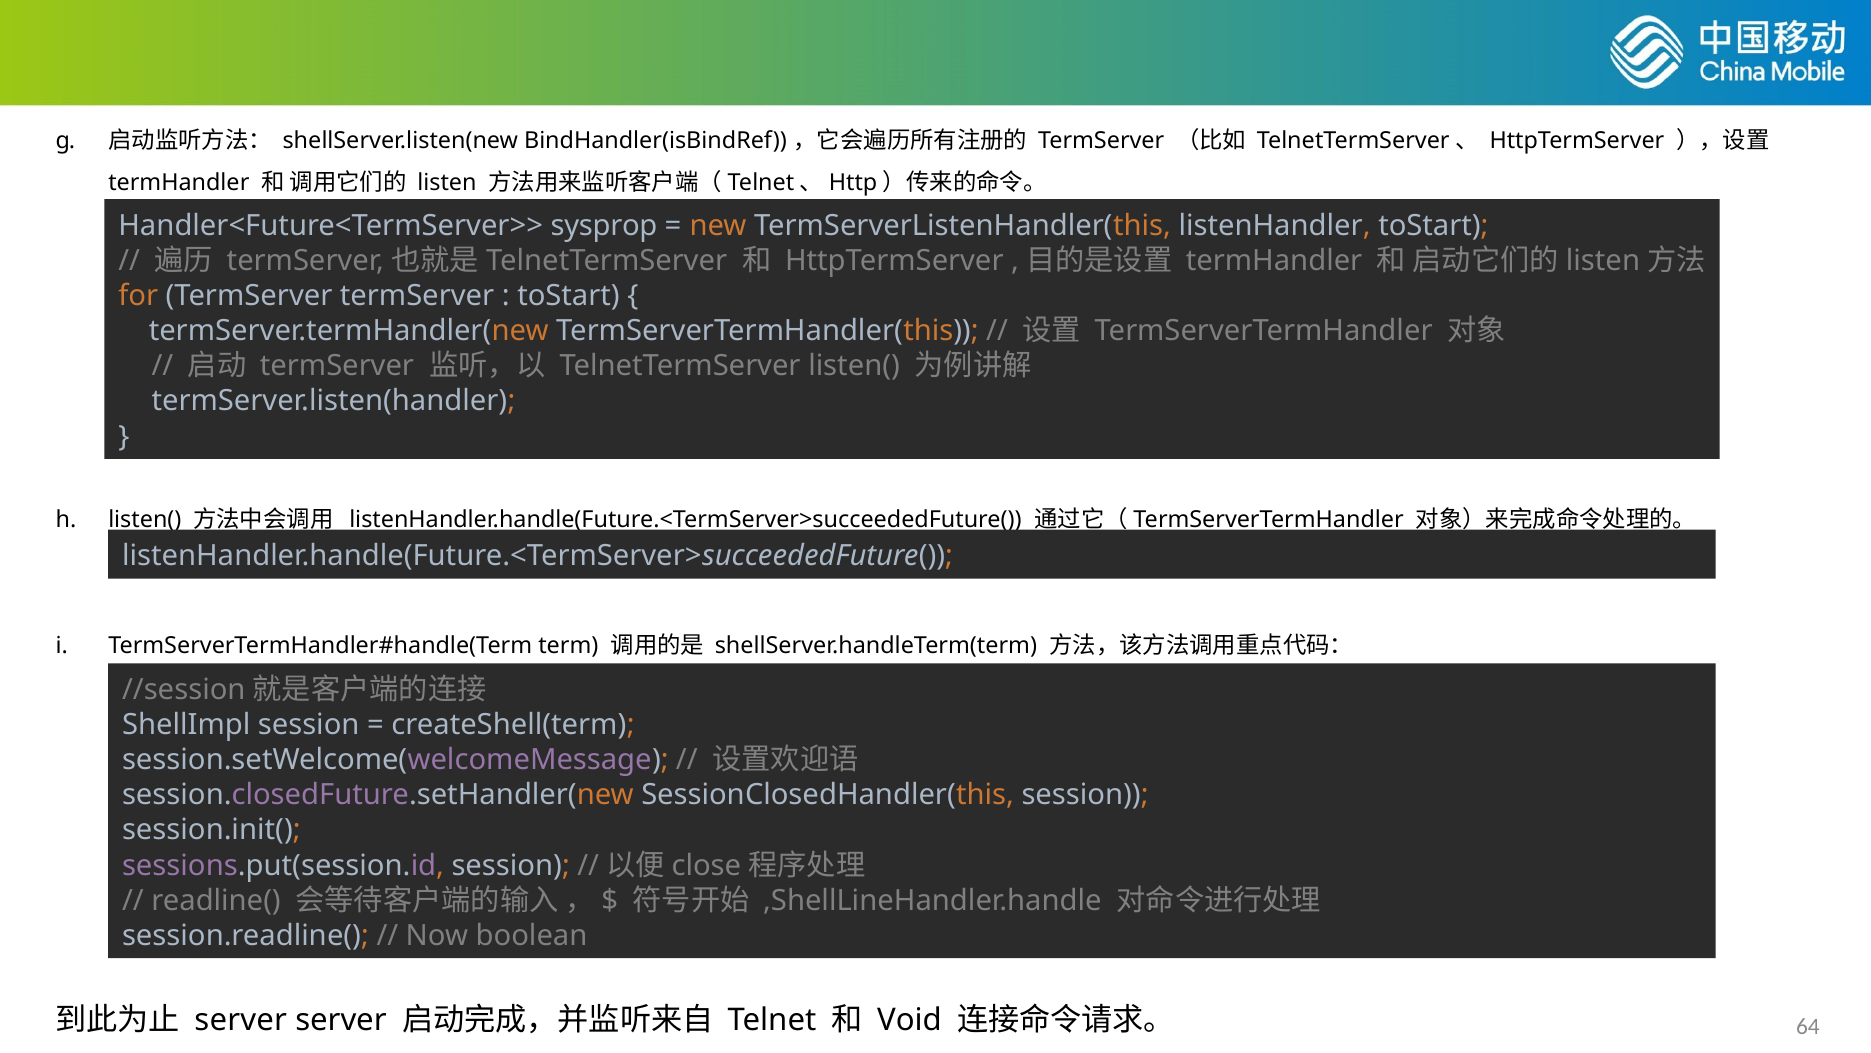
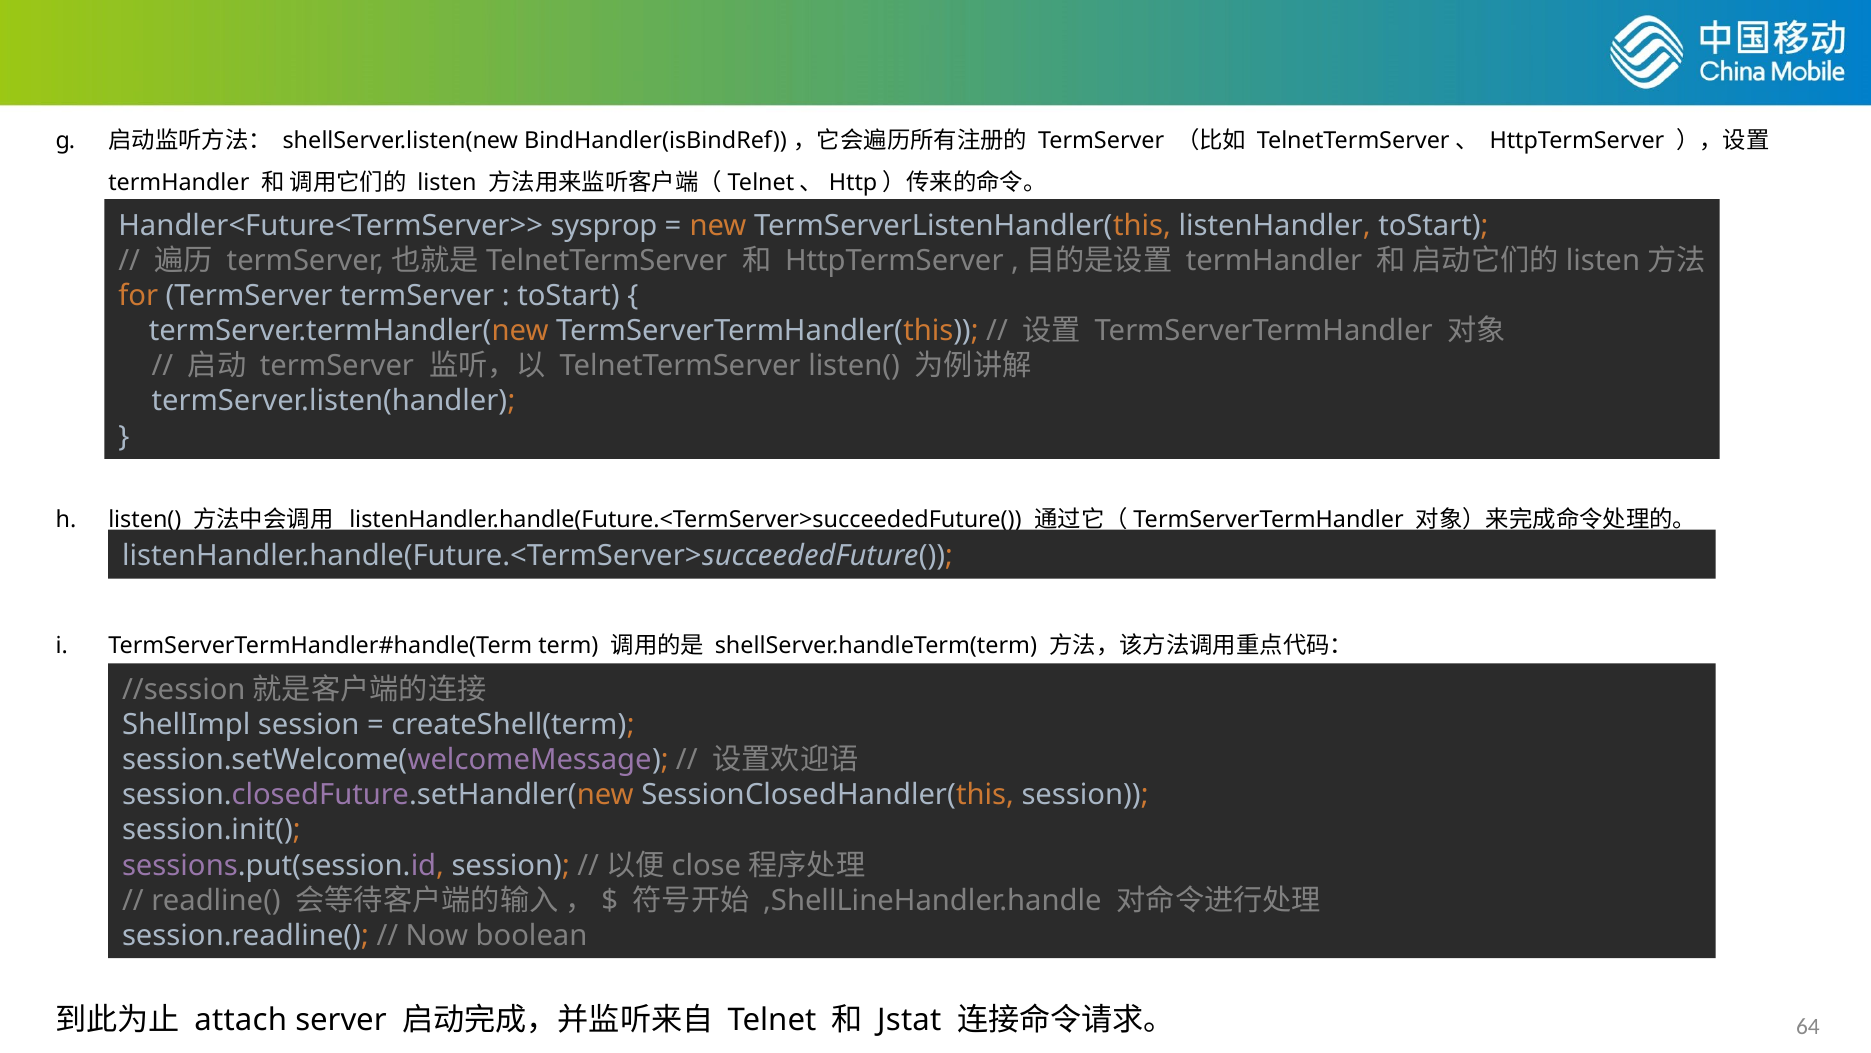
server at (241, 1020): server -> attach
Void: Void -> Jstat
